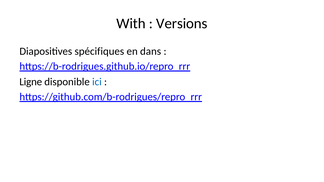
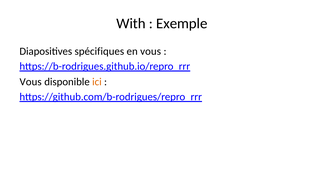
Versions: Versions -> Exemple
en dans: dans -> vous
Ligne at (31, 82): Ligne -> Vous
ici colour: blue -> orange
